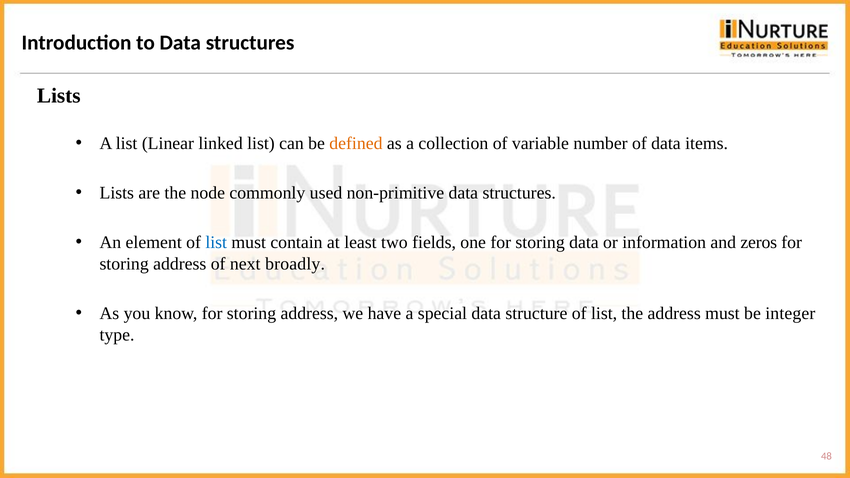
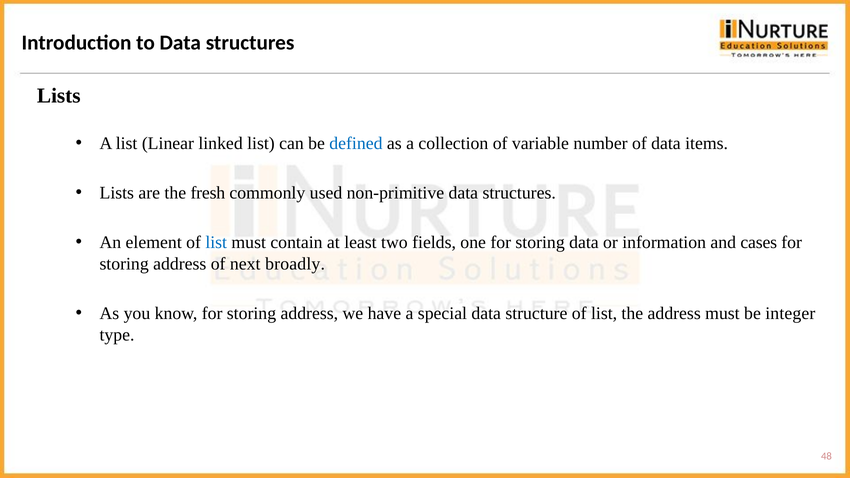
defined colour: orange -> blue
node: node -> fresh
zeros: zeros -> cases
